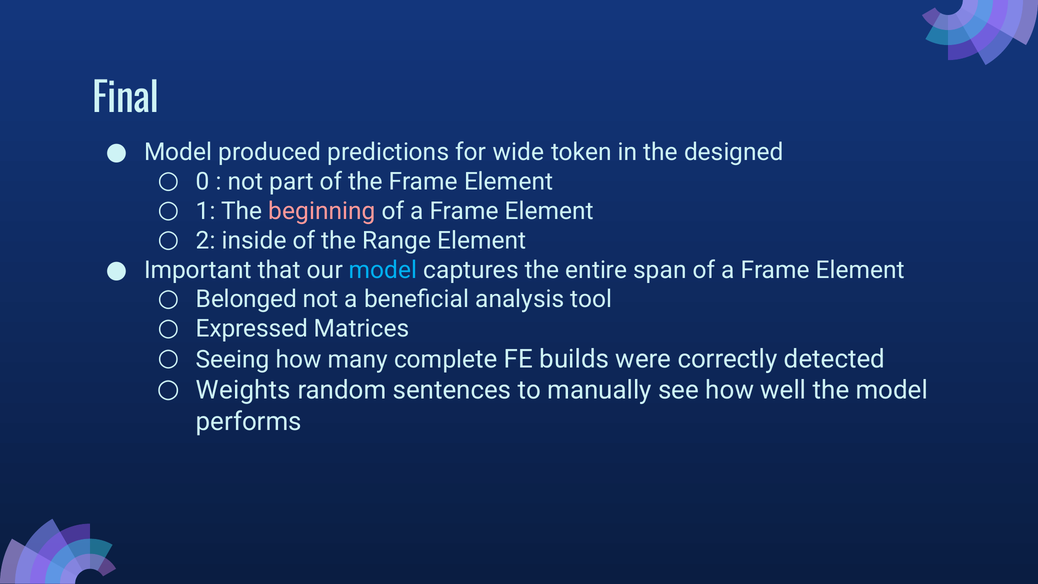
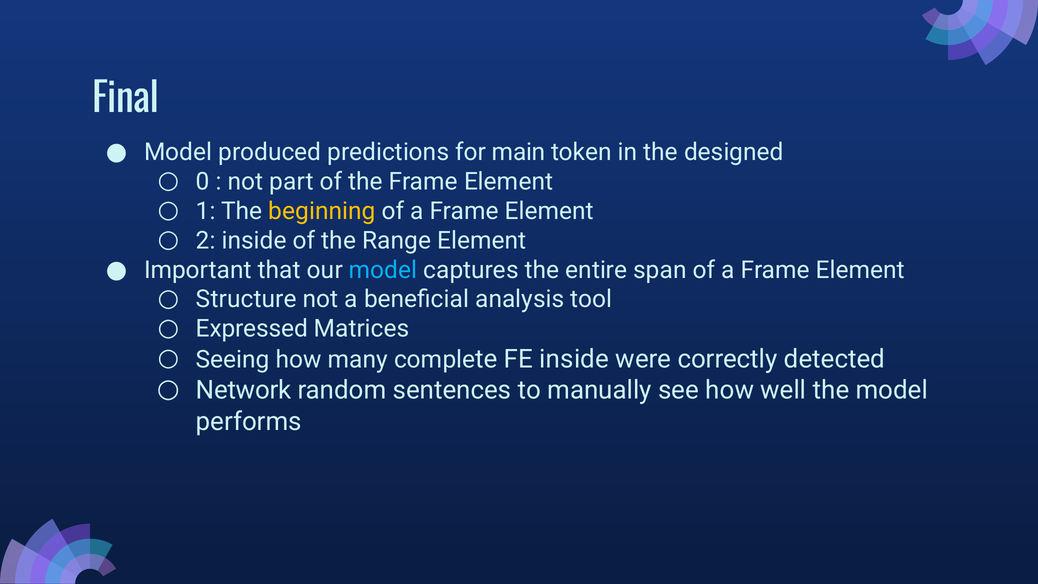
wide: wide -> main
beginning colour: pink -> yellow
Belonged: Belonged -> Structure
FE builds: builds -> inside
Weights: Weights -> Network
